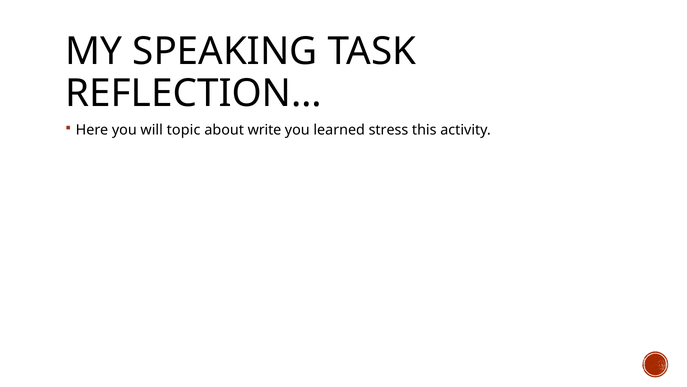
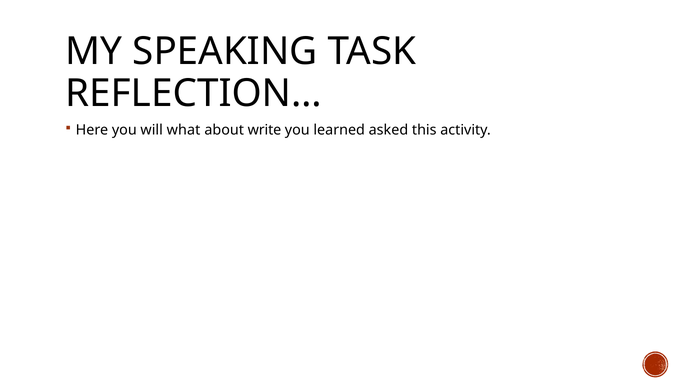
topic: topic -> what
stress: stress -> asked
